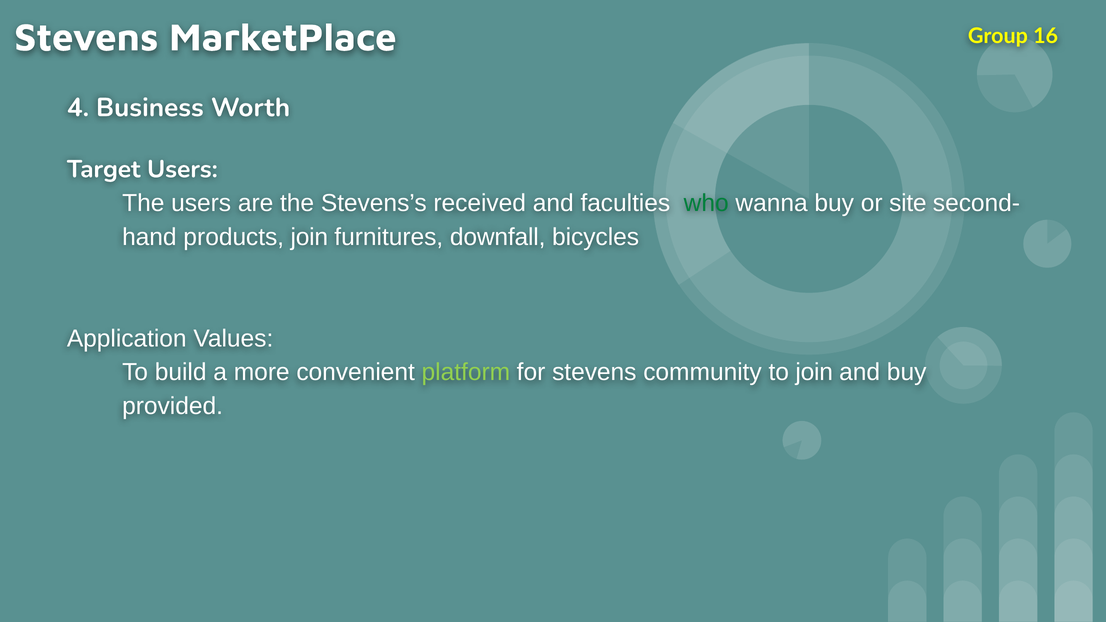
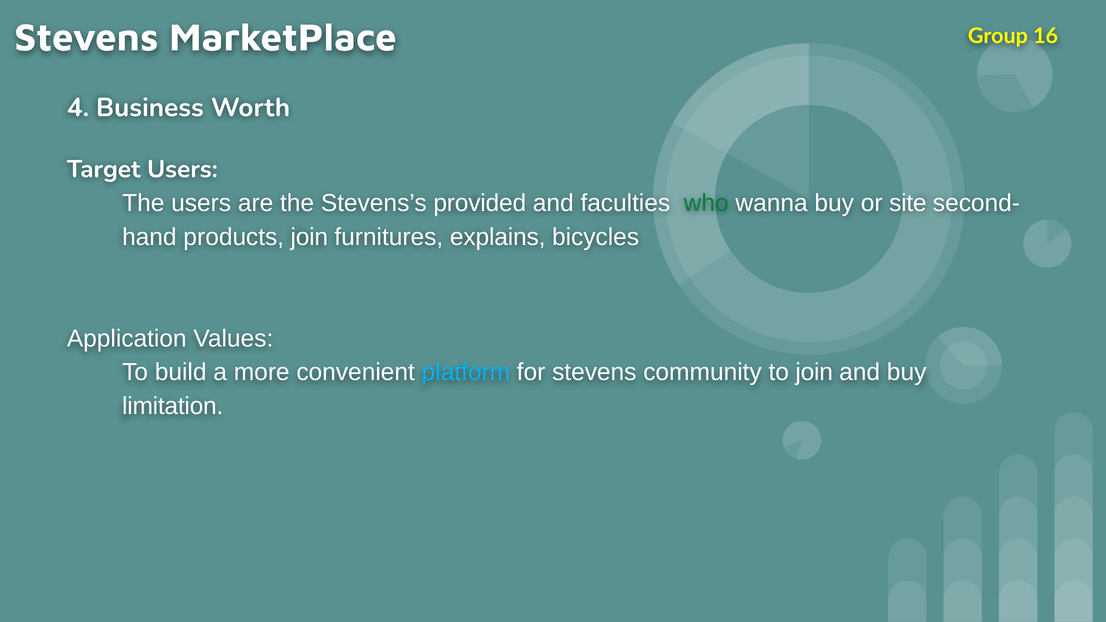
received: received -> provided
downfall: downfall -> explains
platform colour: light green -> light blue
provided: provided -> limitation
